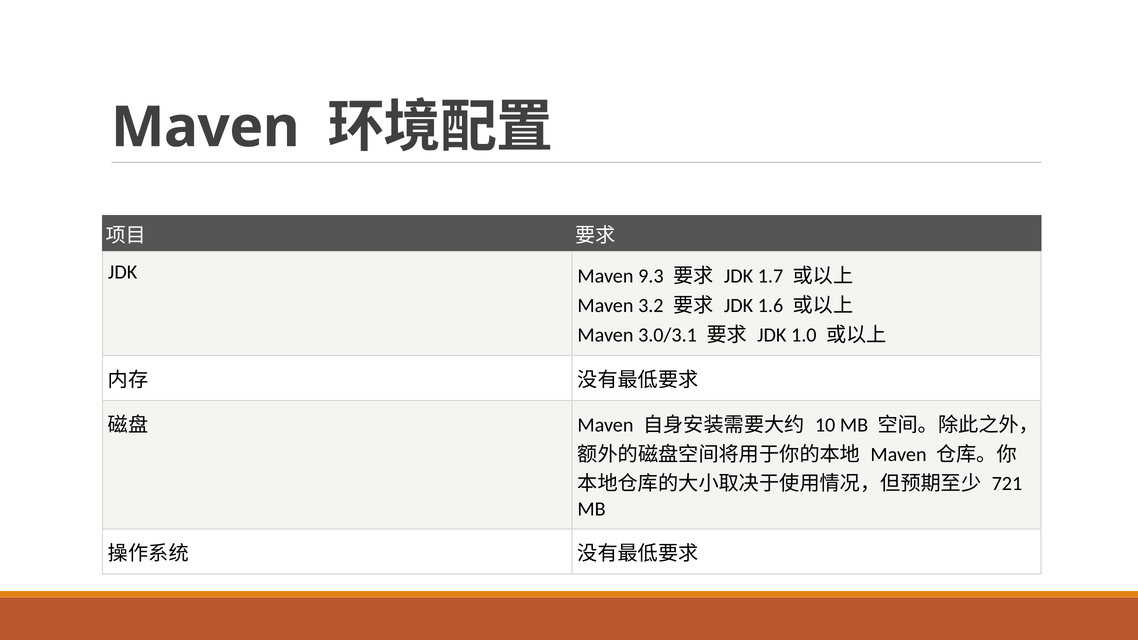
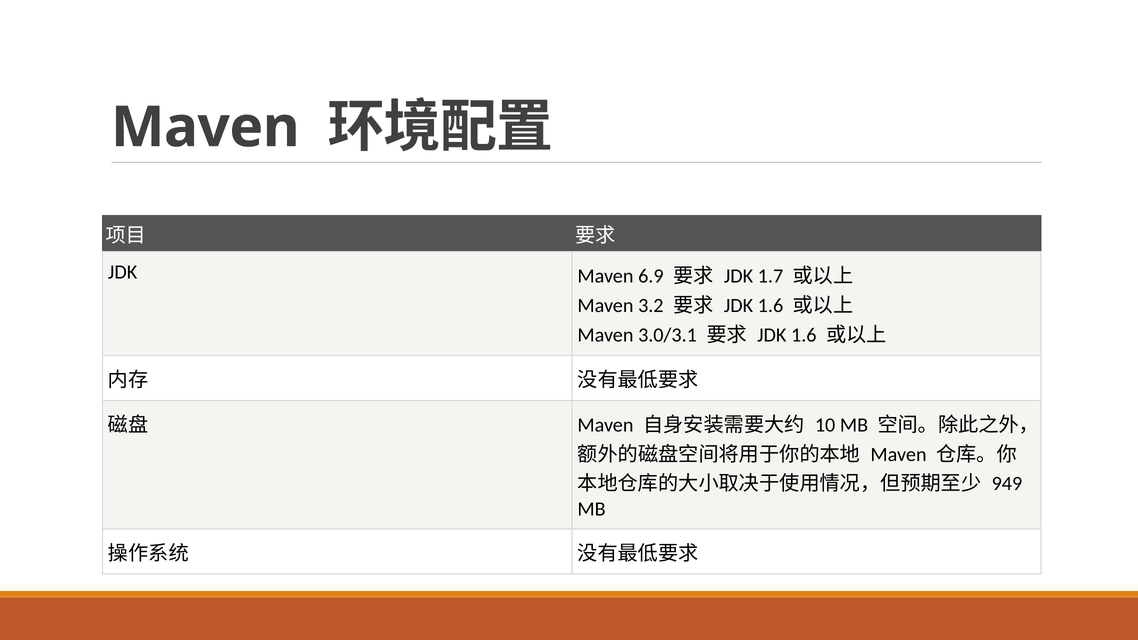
9.3: 9.3 -> 6.9
1.0 at (804, 335): 1.0 -> 1.6
721: 721 -> 949
